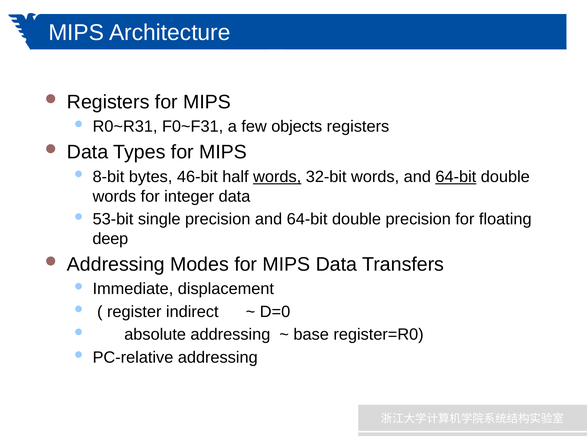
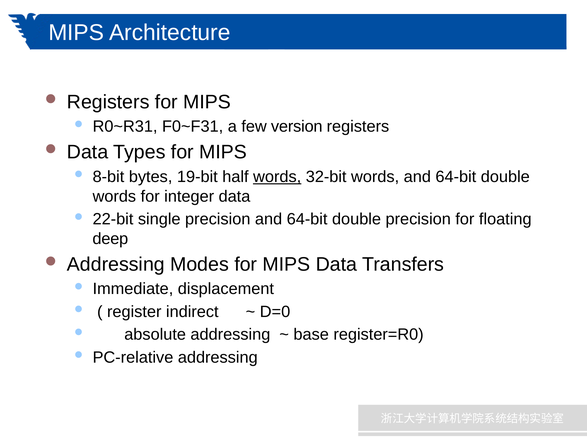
objects: objects -> version
46-bit: 46-bit -> 19-bit
64-bit at (456, 177) underline: present -> none
53-bit: 53-bit -> 22-bit
